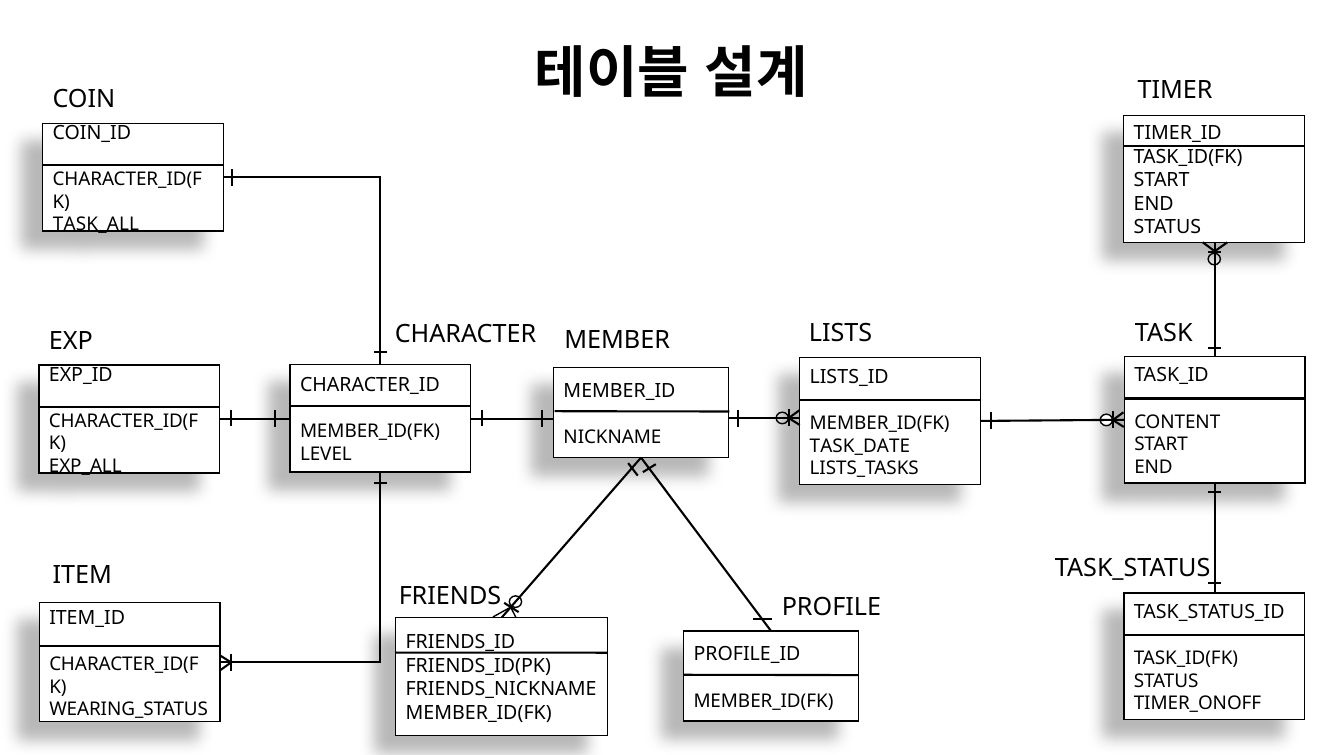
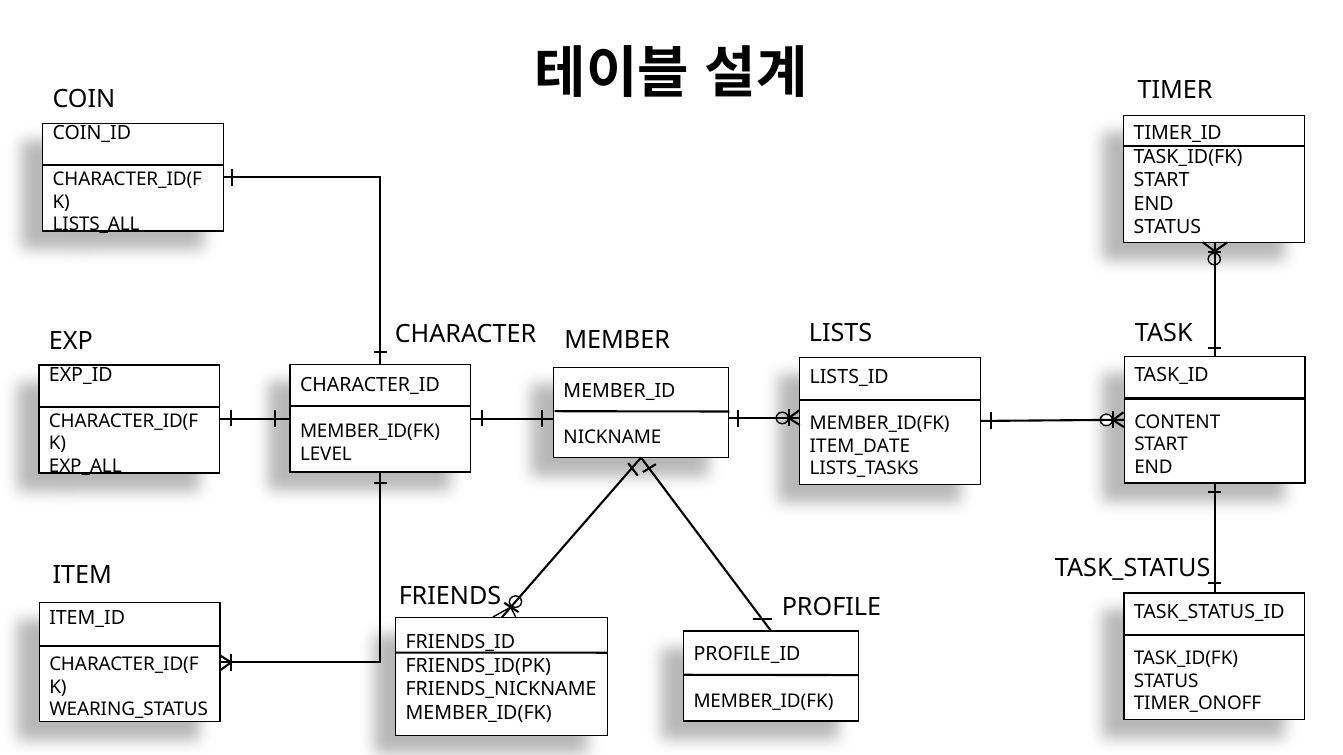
TASK_ALL: TASK_ALL -> LISTS_ALL
TASK_DATE: TASK_DATE -> ITEM_DATE
